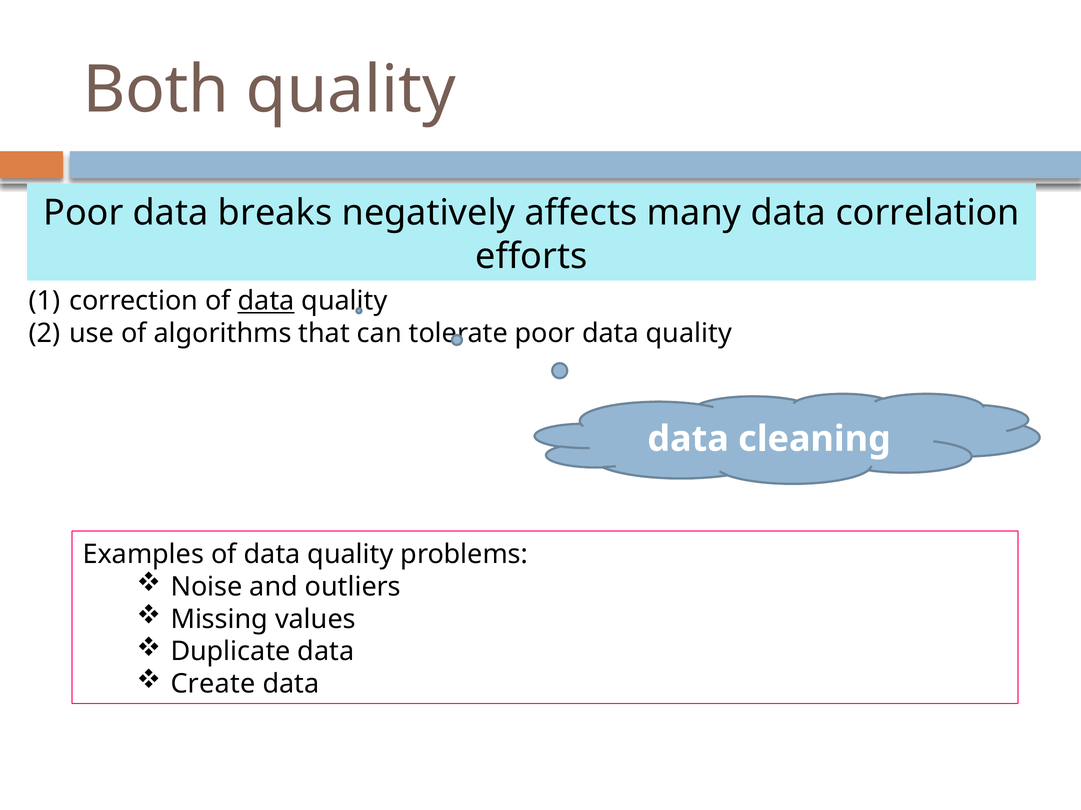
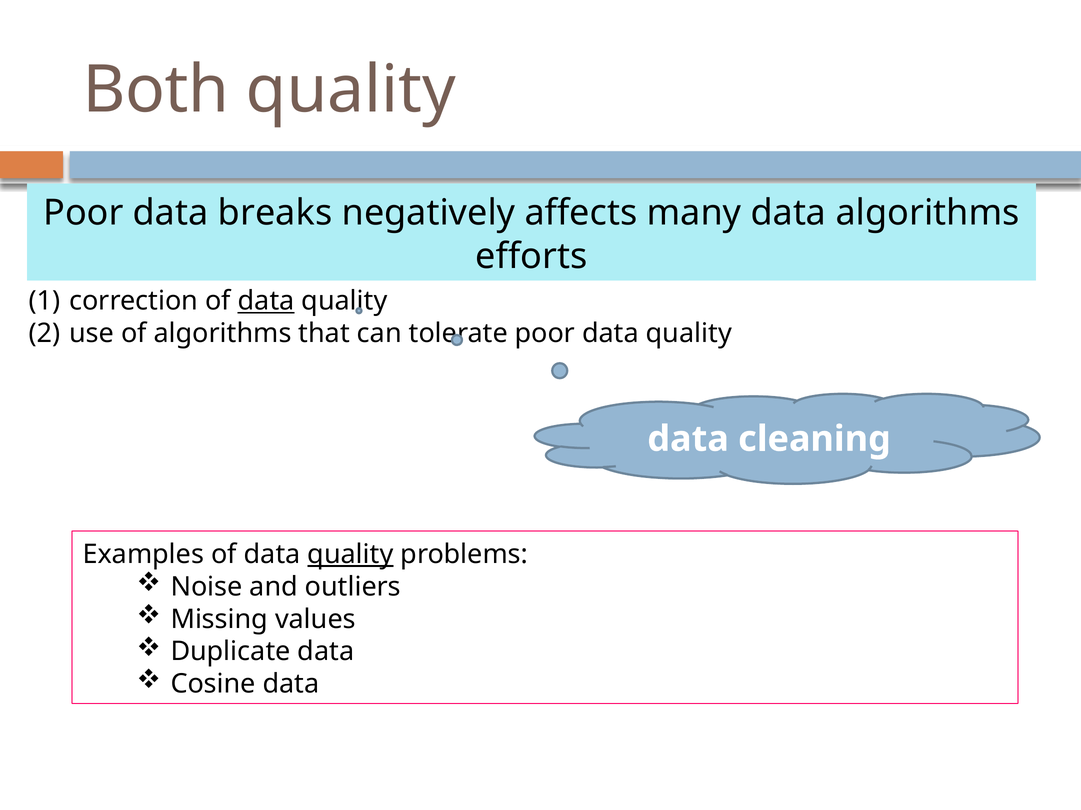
data correlation: correlation -> algorithms
quality at (350, 555) underline: none -> present
Create: Create -> Cosine
